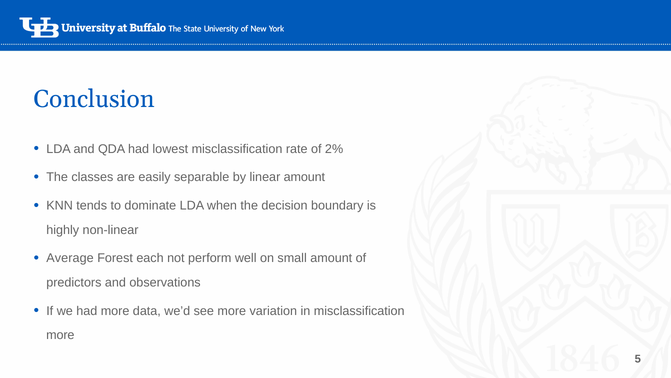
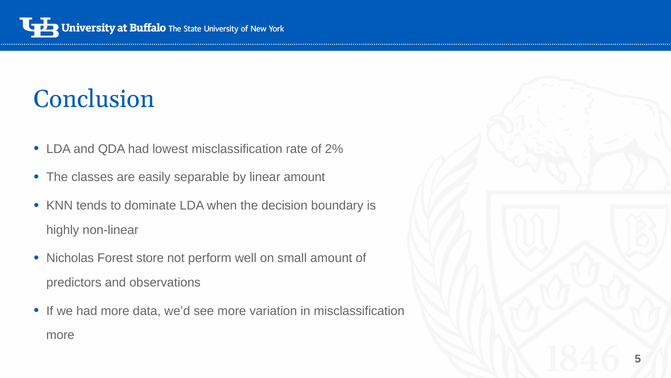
Average: Average -> Nicholas
each: each -> store
